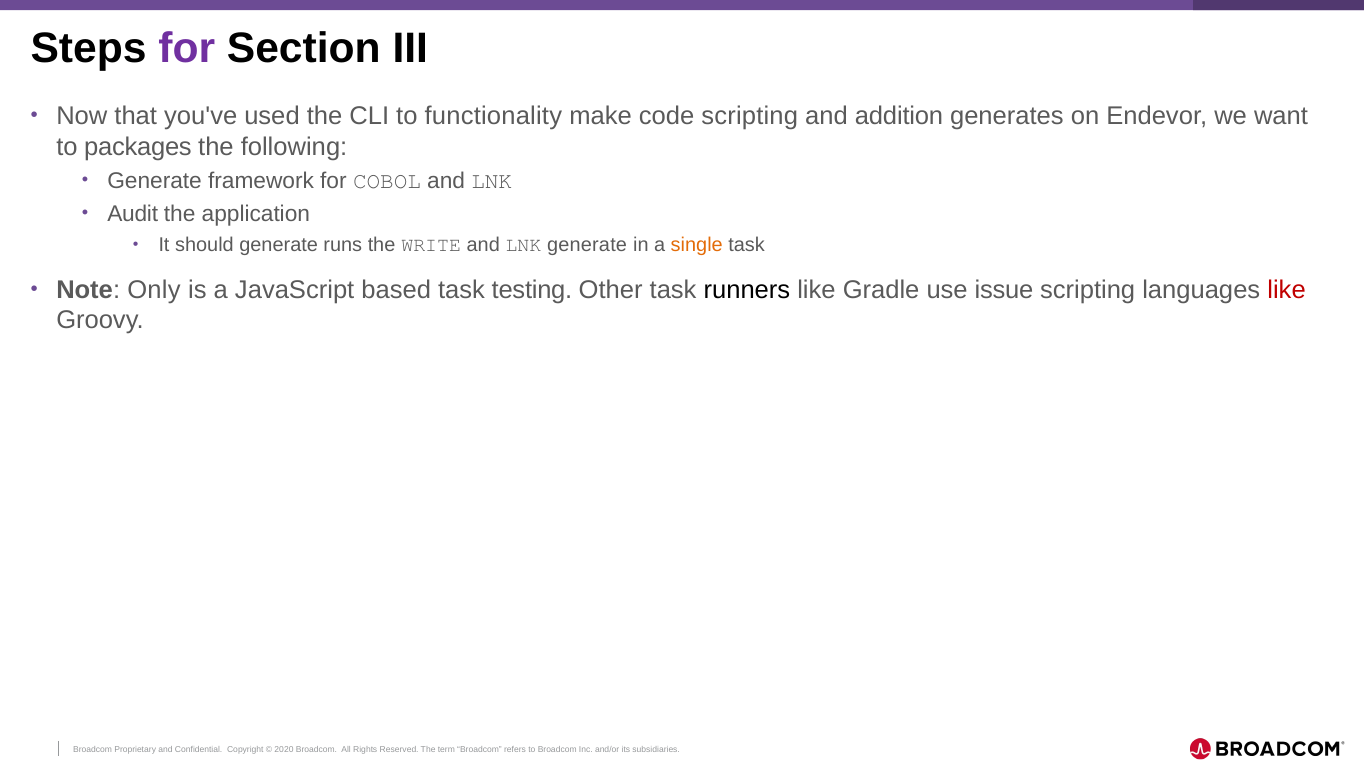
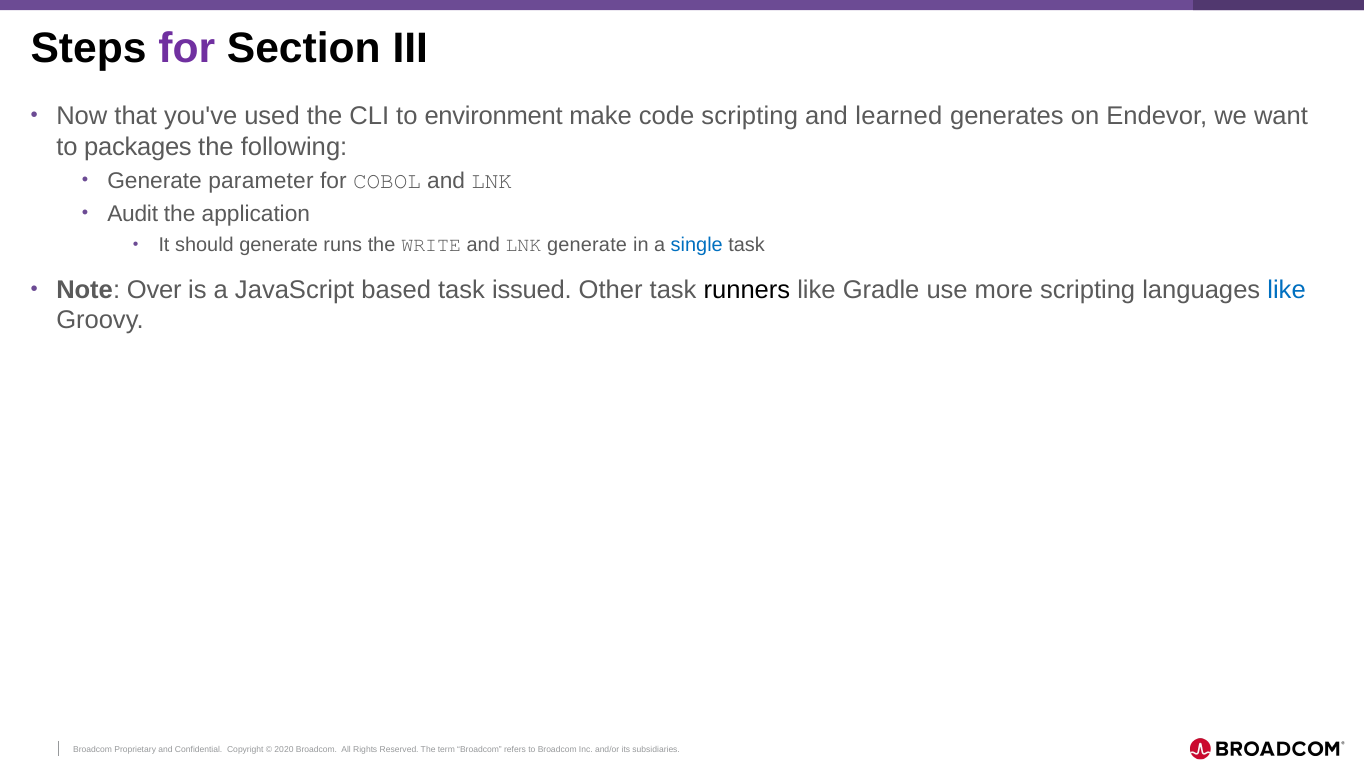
functionality: functionality -> environment
addition: addition -> learned
framework: framework -> parameter
single colour: orange -> blue
Only: Only -> Over
testing: testing -> issued
issue: issue -> more
like at (1287, 290) colour: red -> blue
